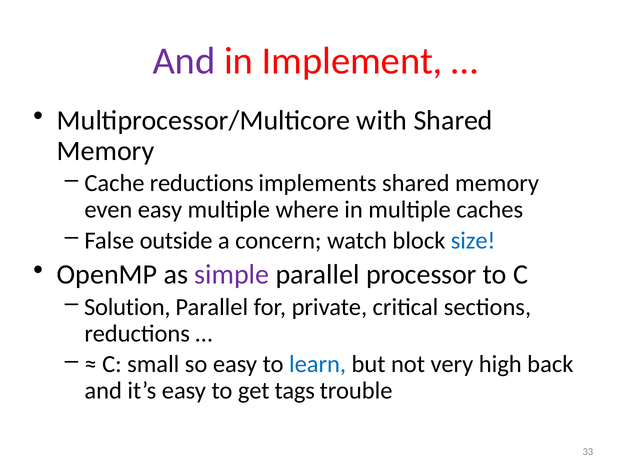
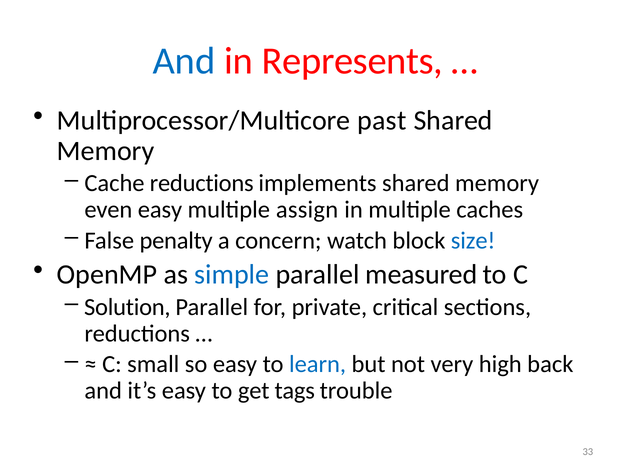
And at (184, 61) colour: purple -> blue
Implement: Implement -> Represents
with: with -> past
where: where -> assign
outside: outside -> penalty
simple colour: purple -> blue
processor: processor -> measured
